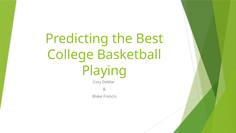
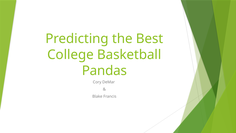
Playing: Playing -> Pandas
